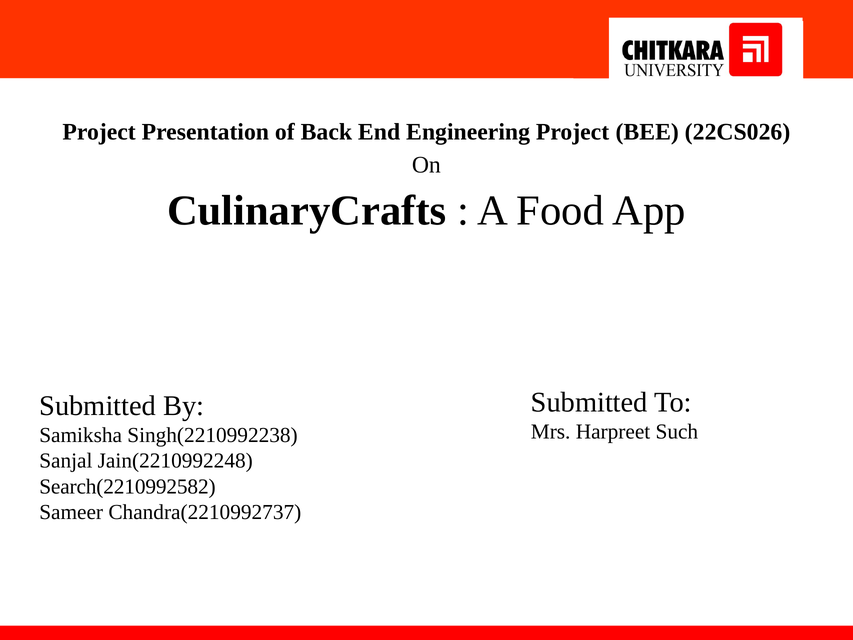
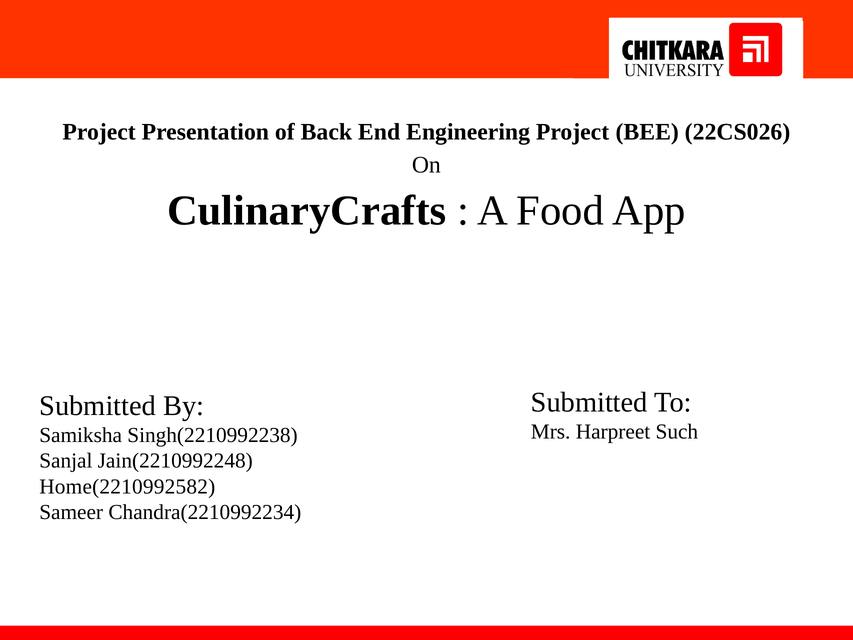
Search(2210992582: Search(2210992582 -> Home(2210992582
Chandra(2210992737: Chandra(2210992737 -> Chandra(2210992234
